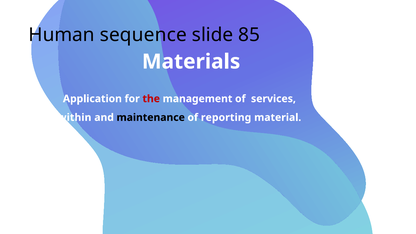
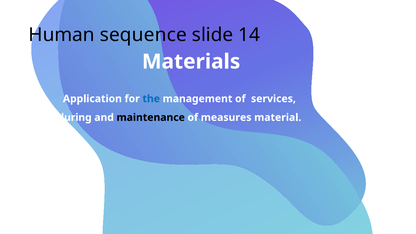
85: 85 -> 14
the colour: red -> blue
within: within -> during
reporting: reporting -> measures
